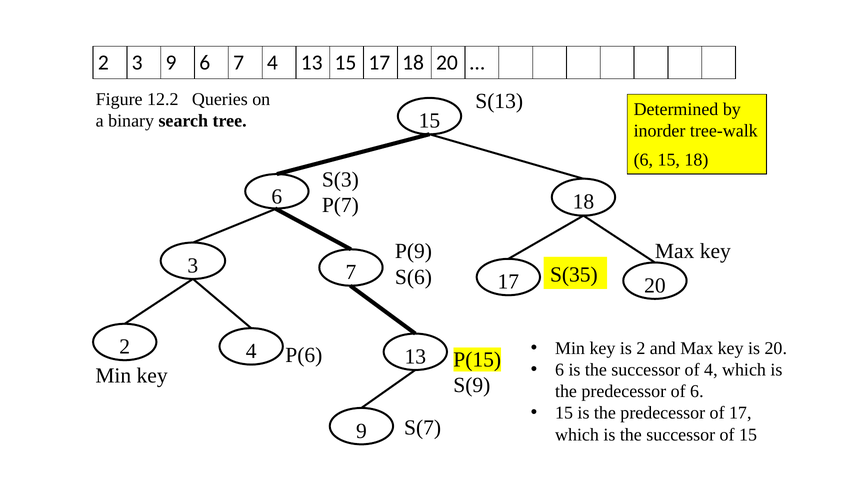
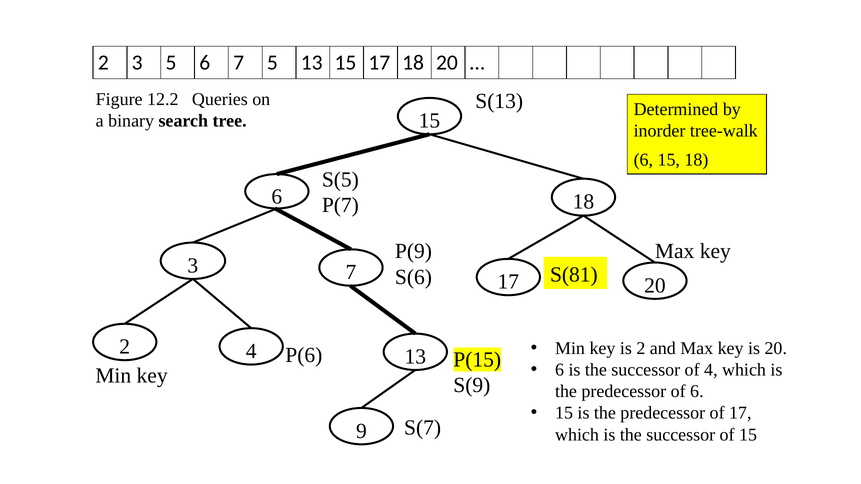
3 9: 9 -> 5
7 4: 4 -> 5
S(3: S(3 -> S(5
S(35: S(35 -> S(81
